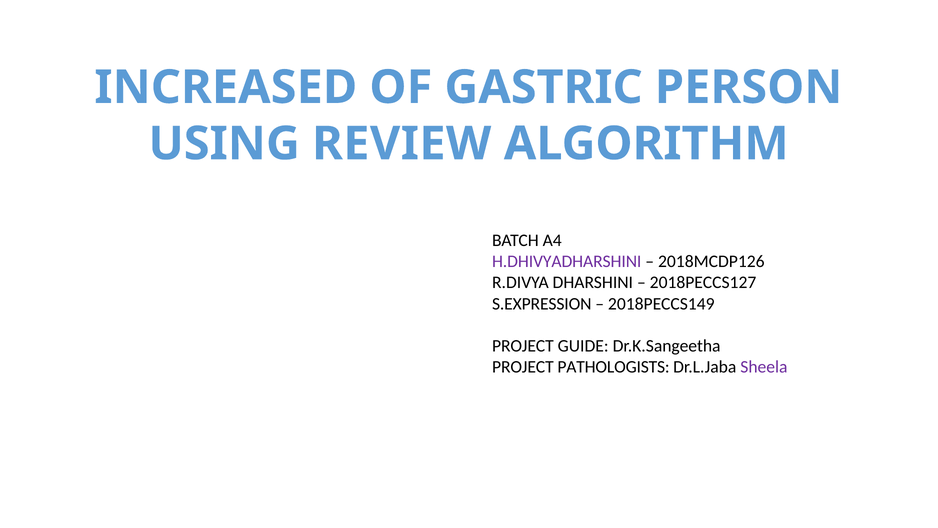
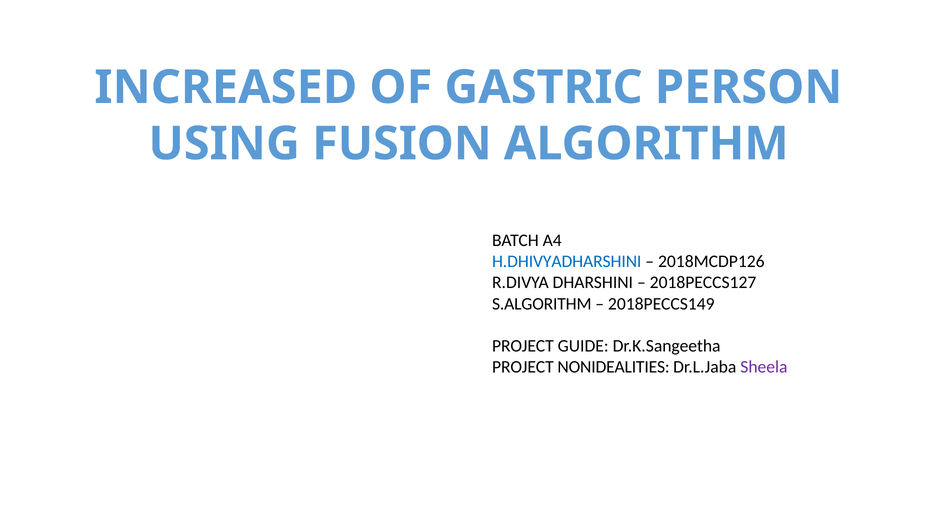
REVIEW: REVIEW -> FUSION
H.DHIVYADHARSHINI colour: purple -> blue
S.EXPRESSION: S.EXPRESSION -> S.ALGORITHM
PATHOLOGISTS: PATHOLOGISTS -> NONIDEALITIES
